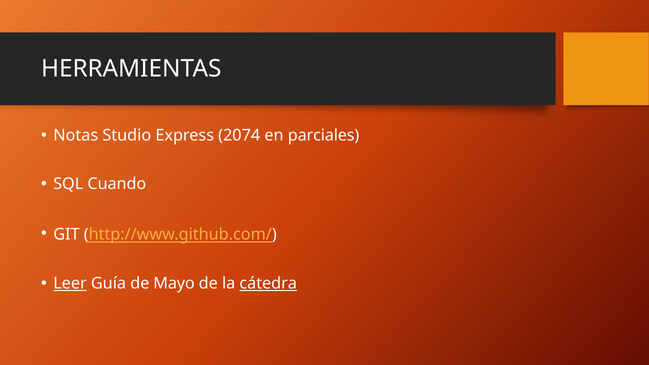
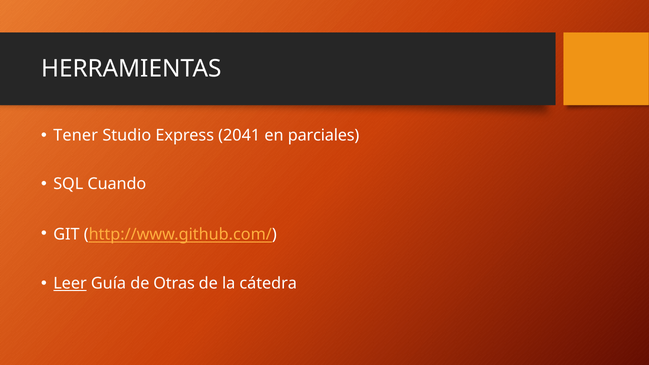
Notas: Notas -> Tener
2074: 2074 -> 2041
Mayo: Mayo -> Otras
cátedra underline: present -> none
